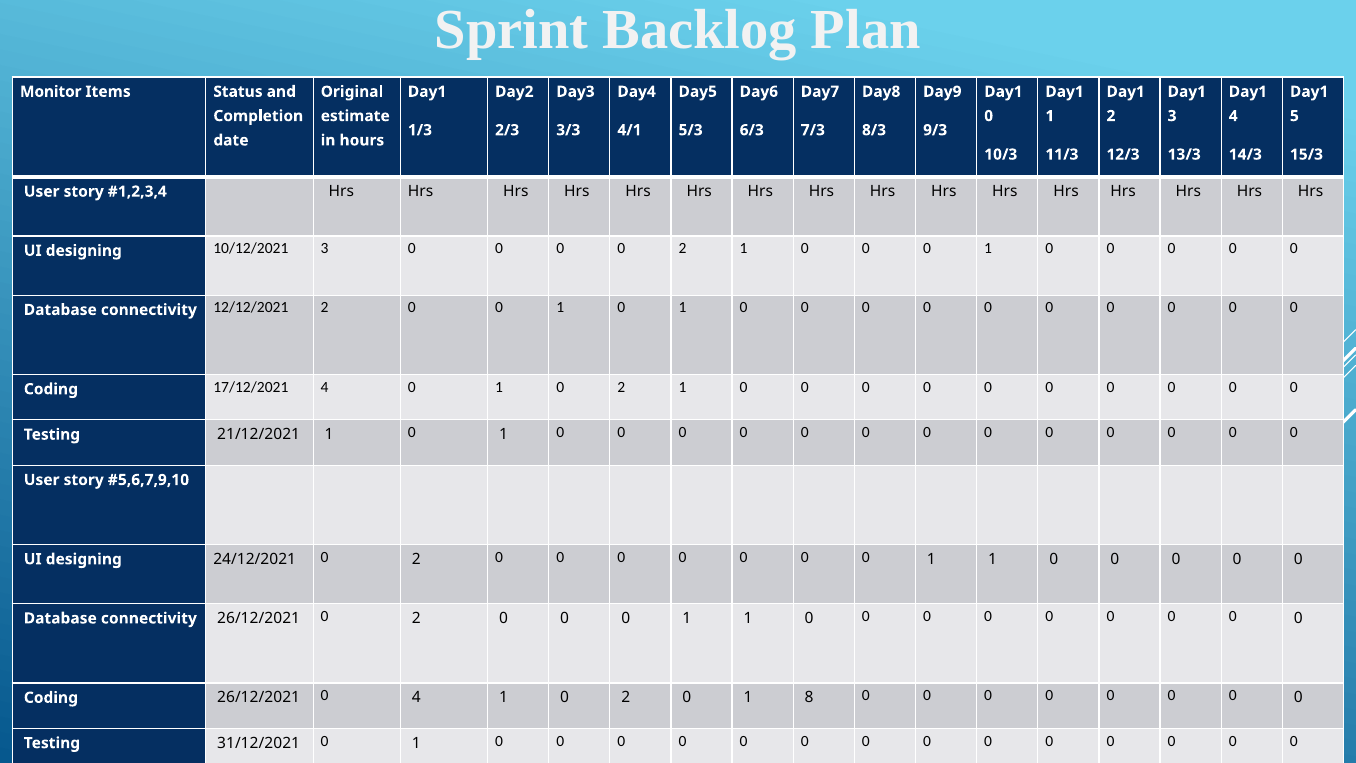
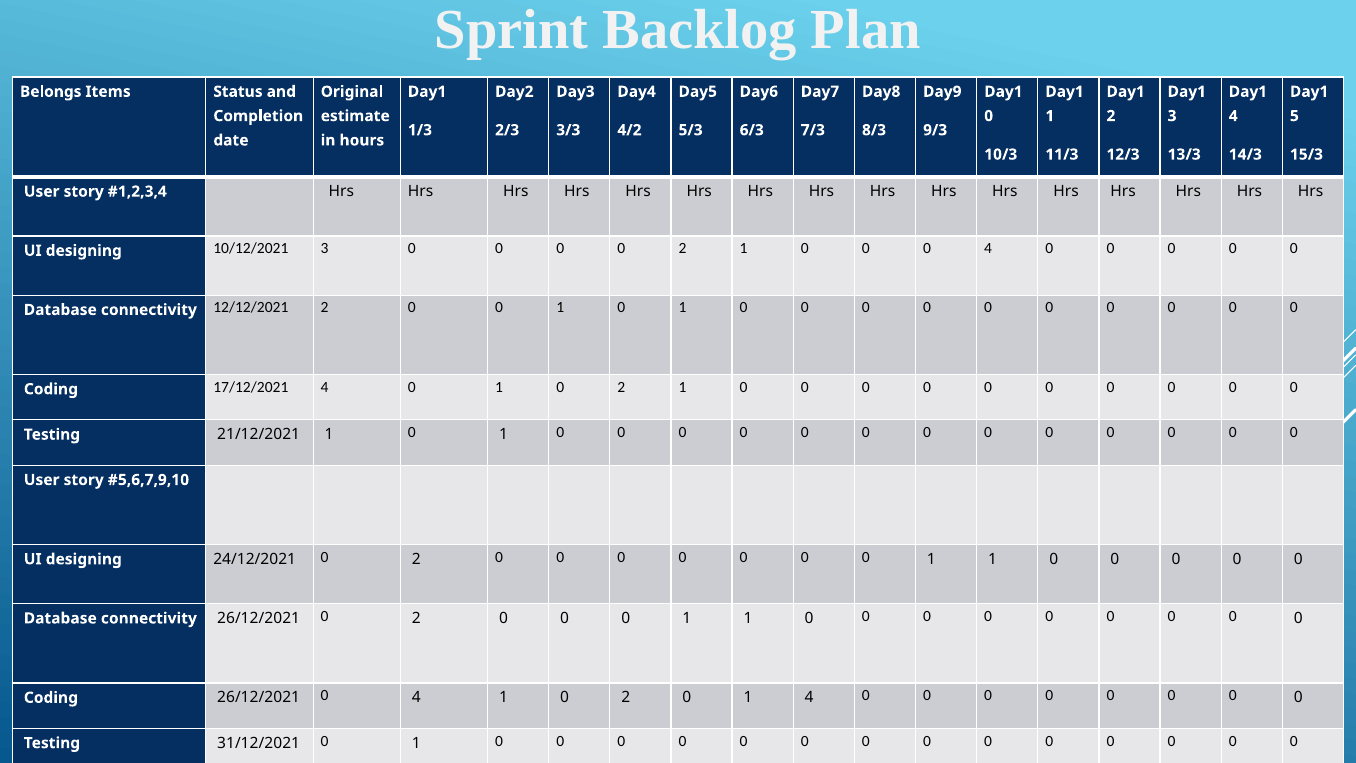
Monitor: Monitor -> Belongs
4/1: 4/1 -> 4/2
1 at (988, 249): 1 -> 4
1 8: 8 -> 4
